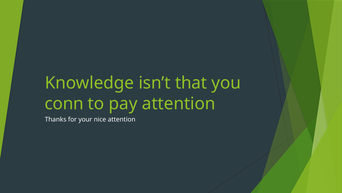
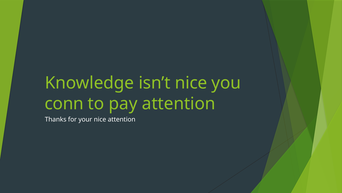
isn’t that: that -> nice
